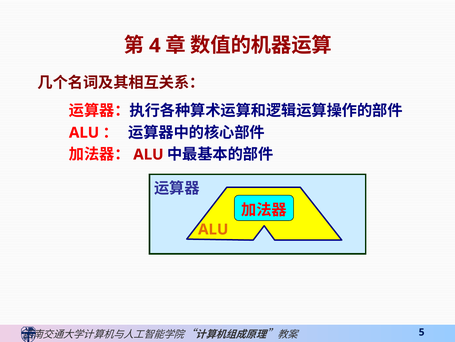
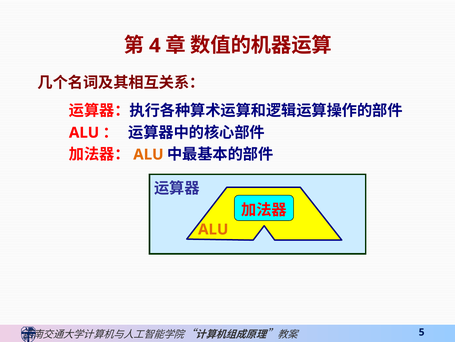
ALU at (148, 154) colour: red -> orange
